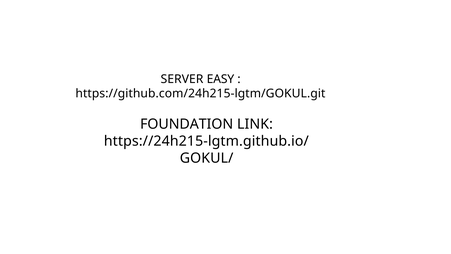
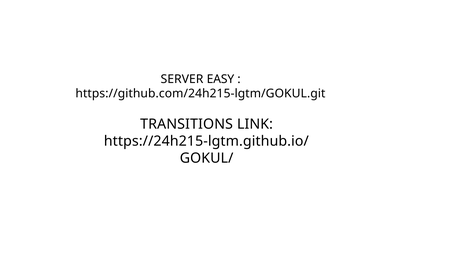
FOUNDATION: FOUNDATION -> TRANSITIONS
